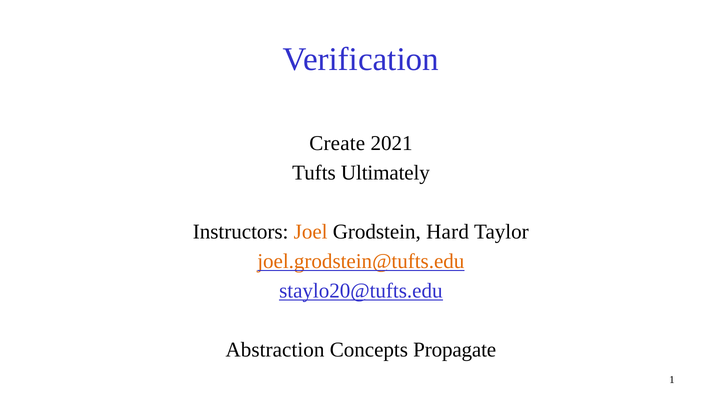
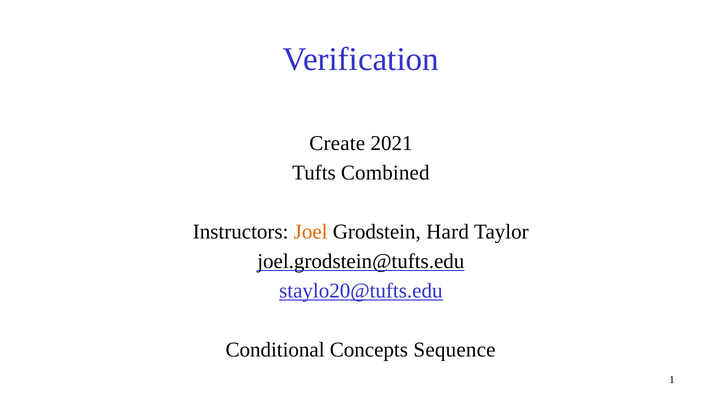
Ultimately: Ultimately -> Combined
joel.grodstein@tufts.edu colour: orange -> black
Abstraction: Abstraction -> Conditional
Propagate: Propagate -> Sequence
